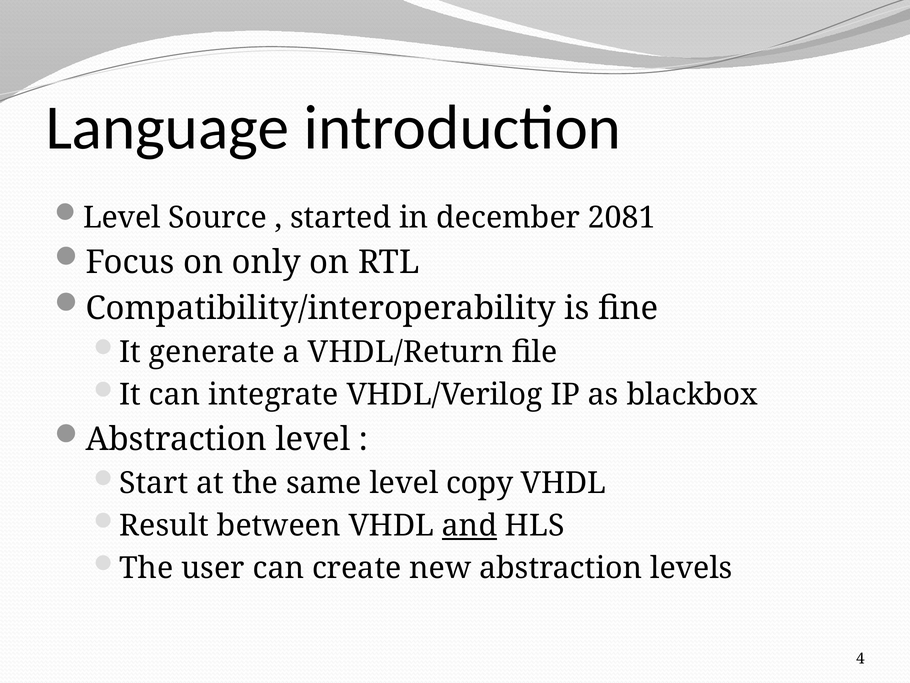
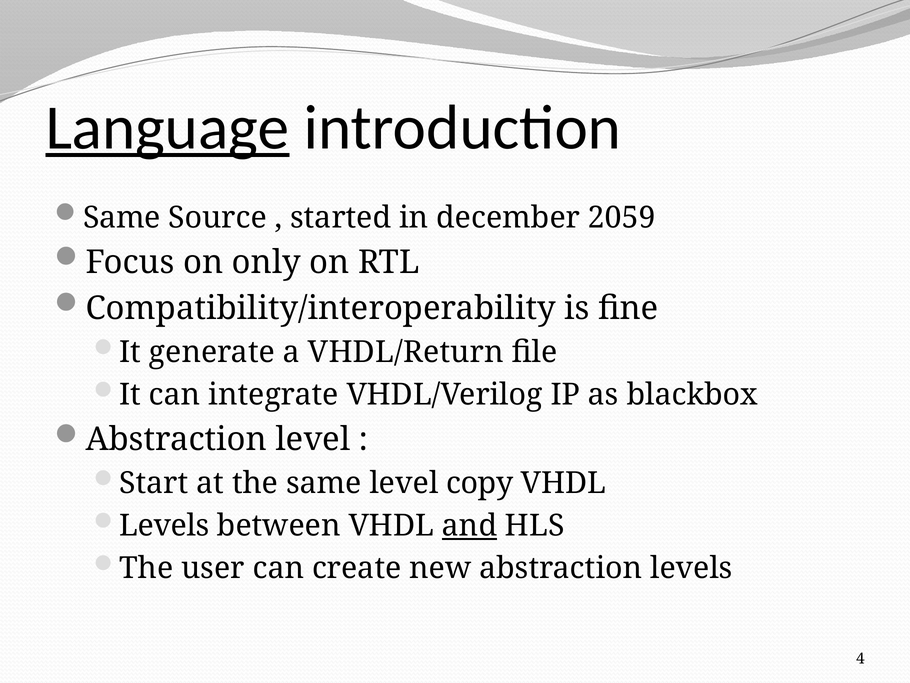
Language underline: none -> present
Level at (122, 217): Level -> Same
2081: 2081 -> 2059
Result at (164, 525): Result -> Levels
